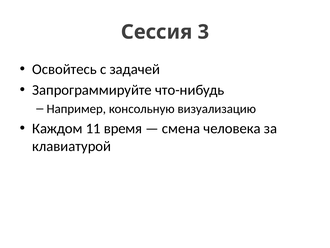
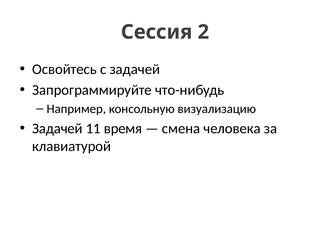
3: 3 -> 2
Каждом at (57, 128): Каждом -> Задачей
